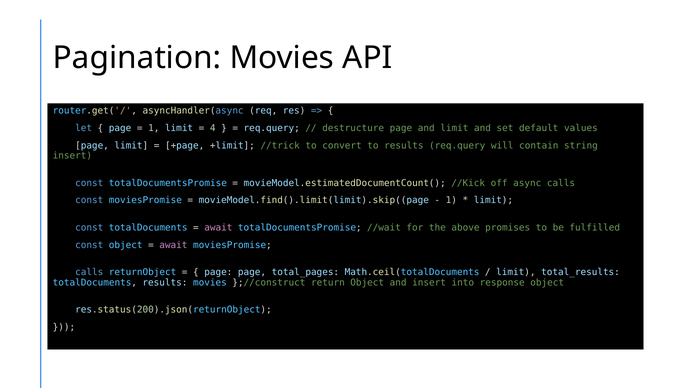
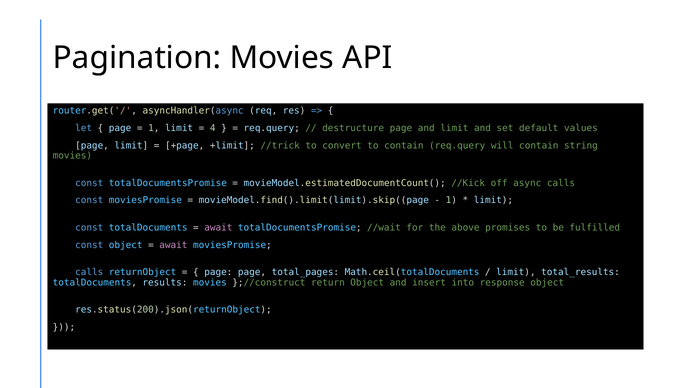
to results: results -> contain
insert at (72, 156): insert -> movies
